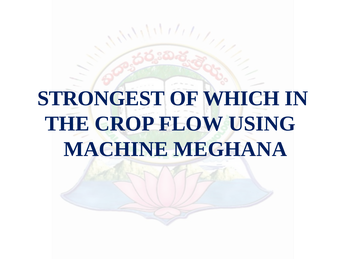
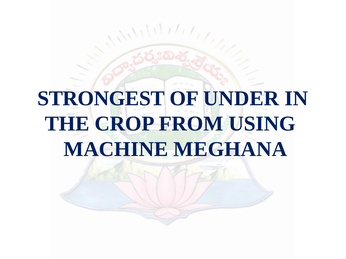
WHICH: WHICH -> UNDER
FLOW: FLOW -> FROM
